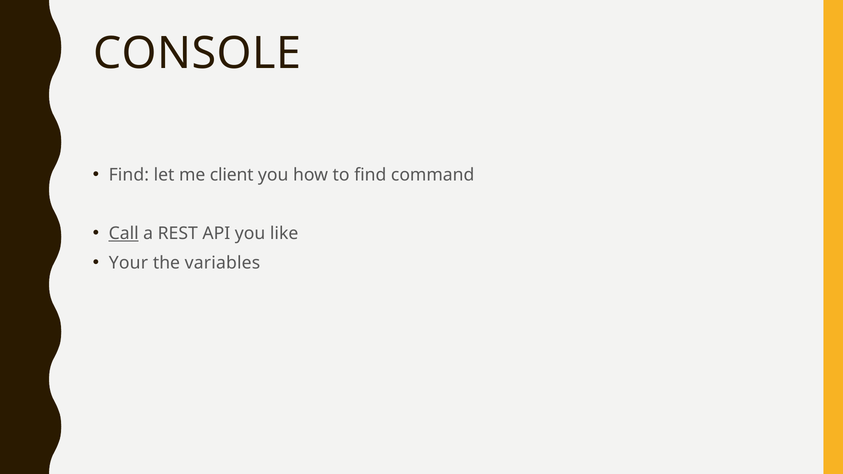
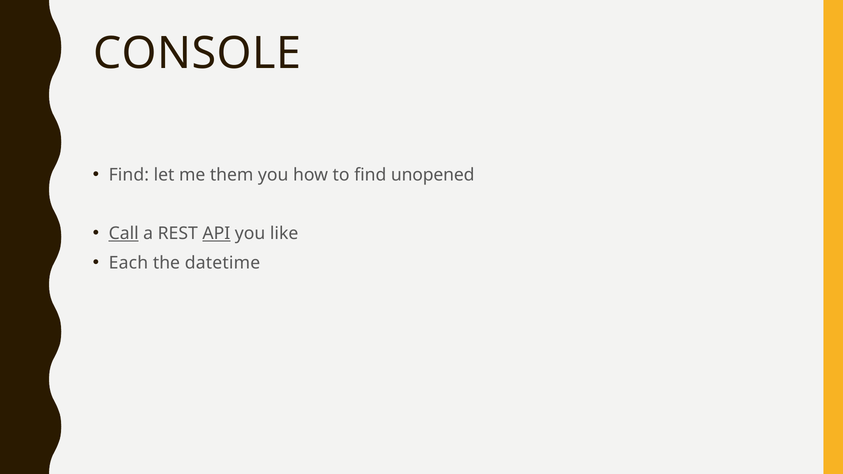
client: client -> them
command: command -> unopened
API underline: none -> present
Your: Your -> Each
variables: variables -> datetime
